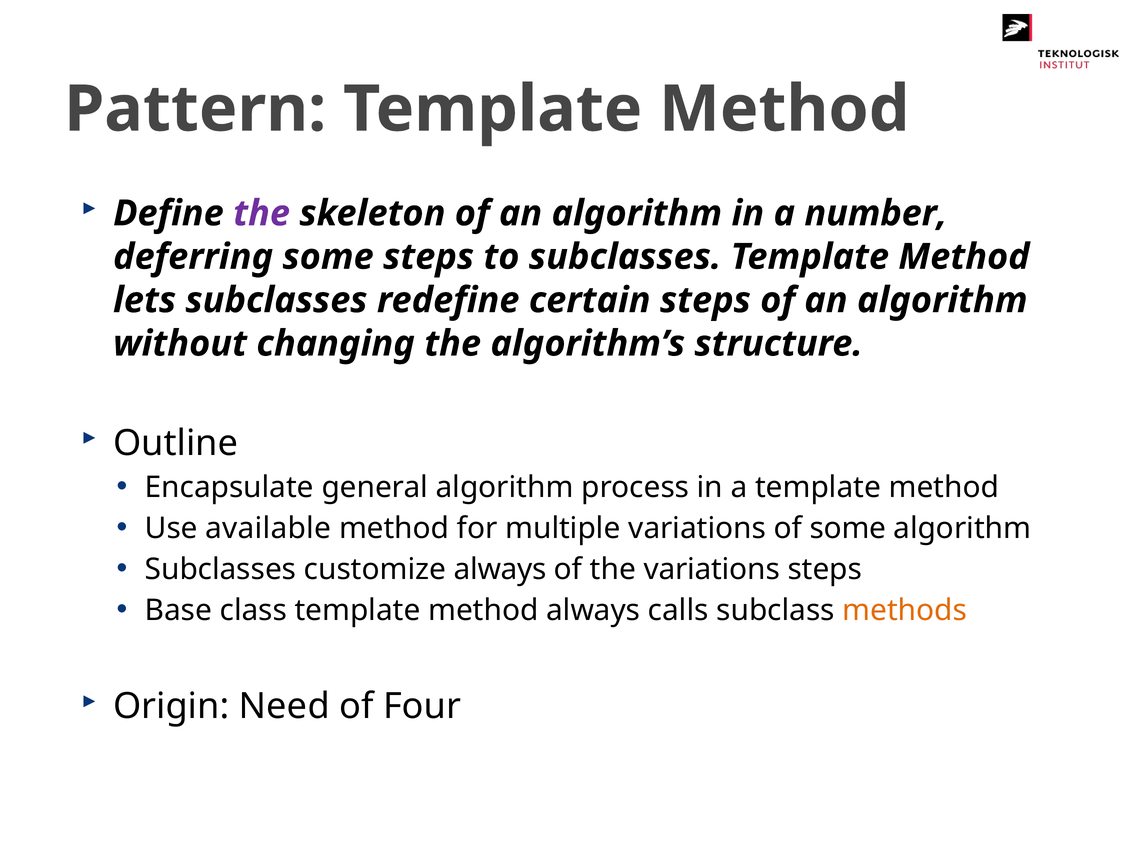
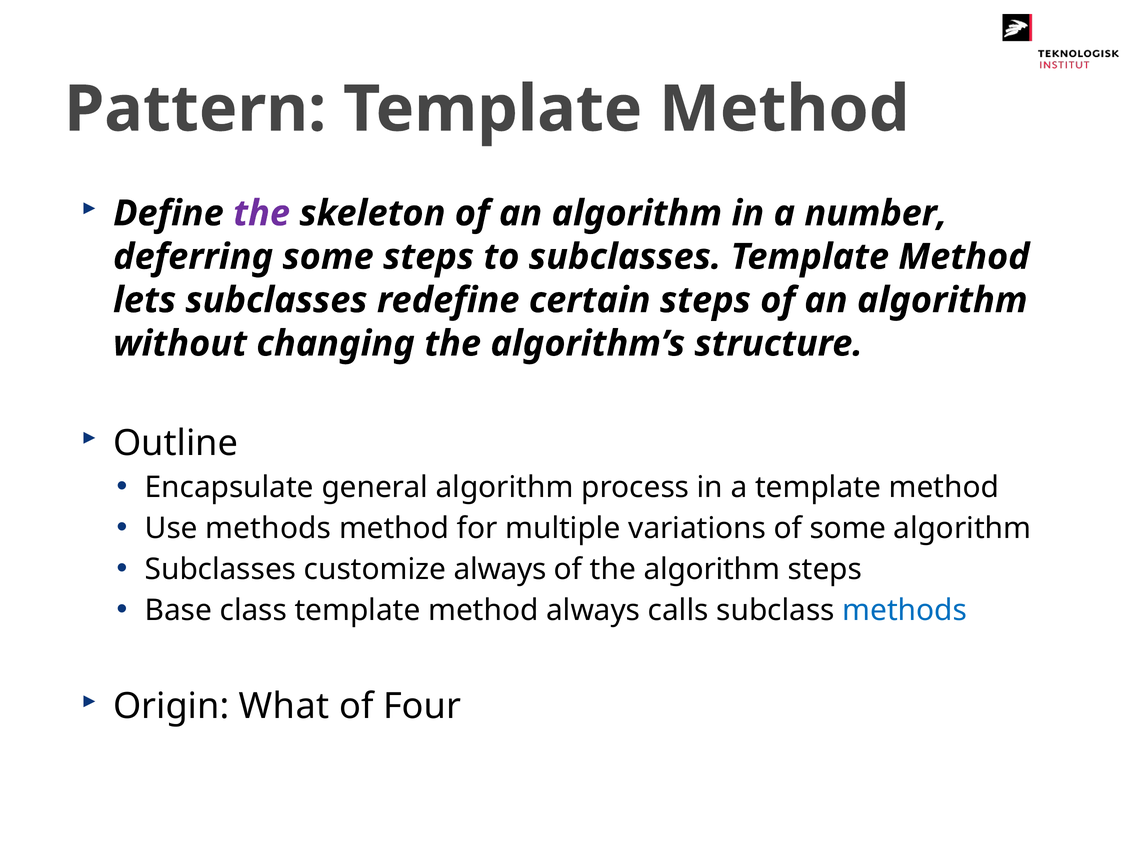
Use available: available -> methods
the variations: variations -> algorithm
methods at (905, 610) colour: orange -> blue
Need: Need -> What
